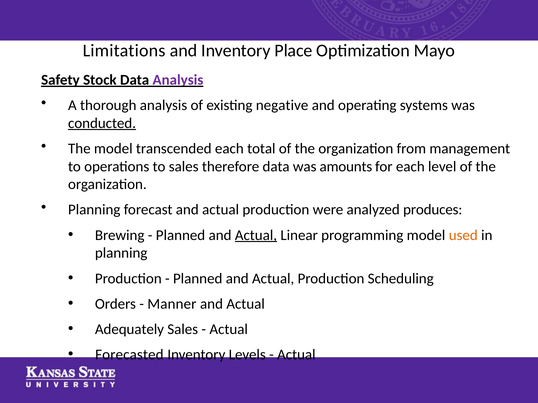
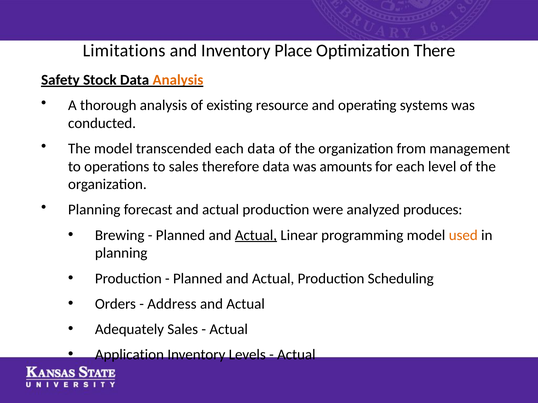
Mayo: Mayo -> There
Analysis at (178, 80) colour: purple -> orange
negative: negative -> resource
conducted underline: present -> none
each total: total -> data
Manner: Manner -> Address
Forecasted: Forecasted -> Application
